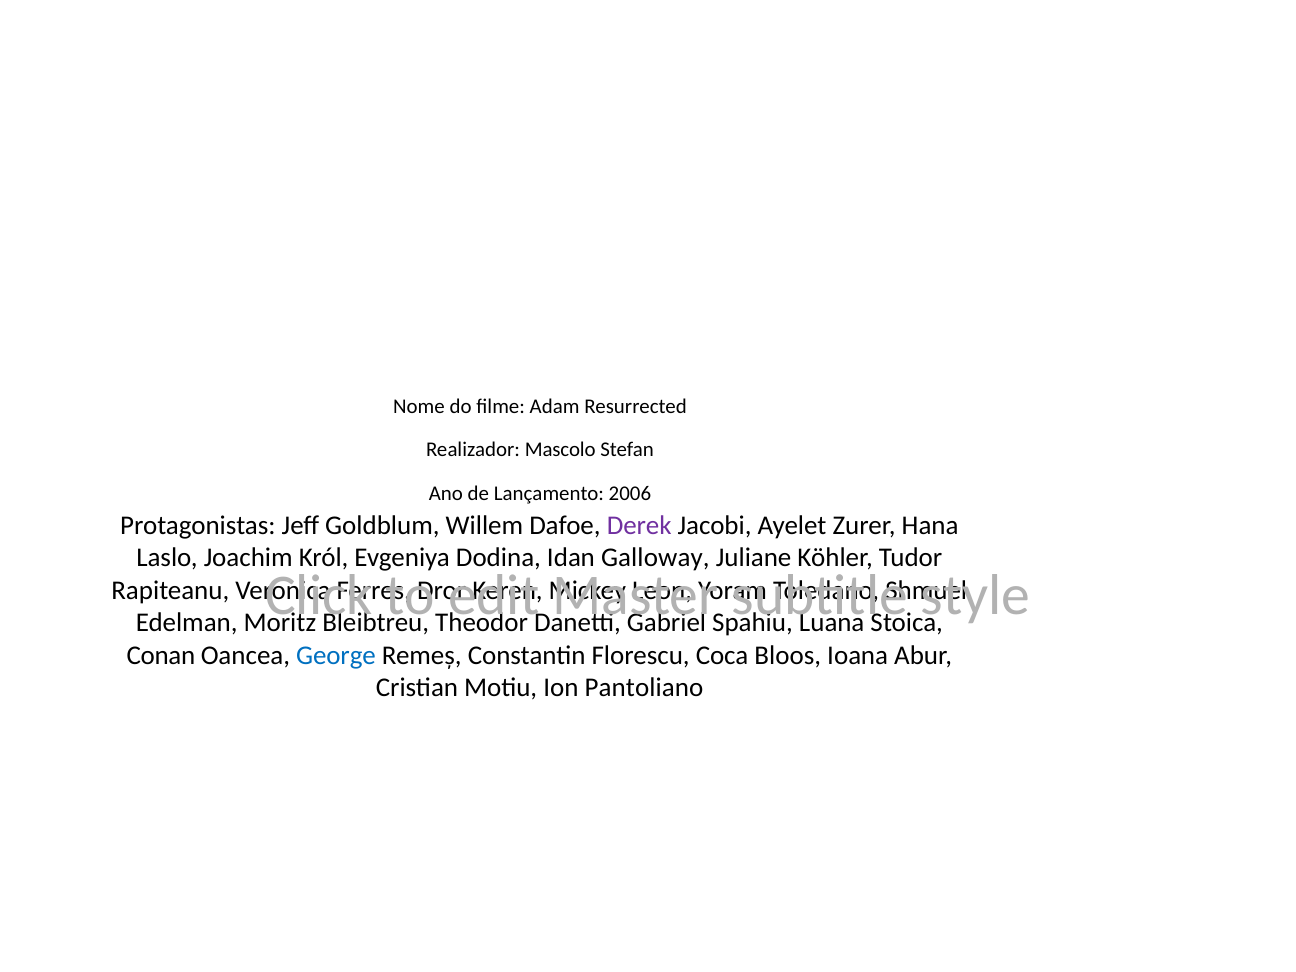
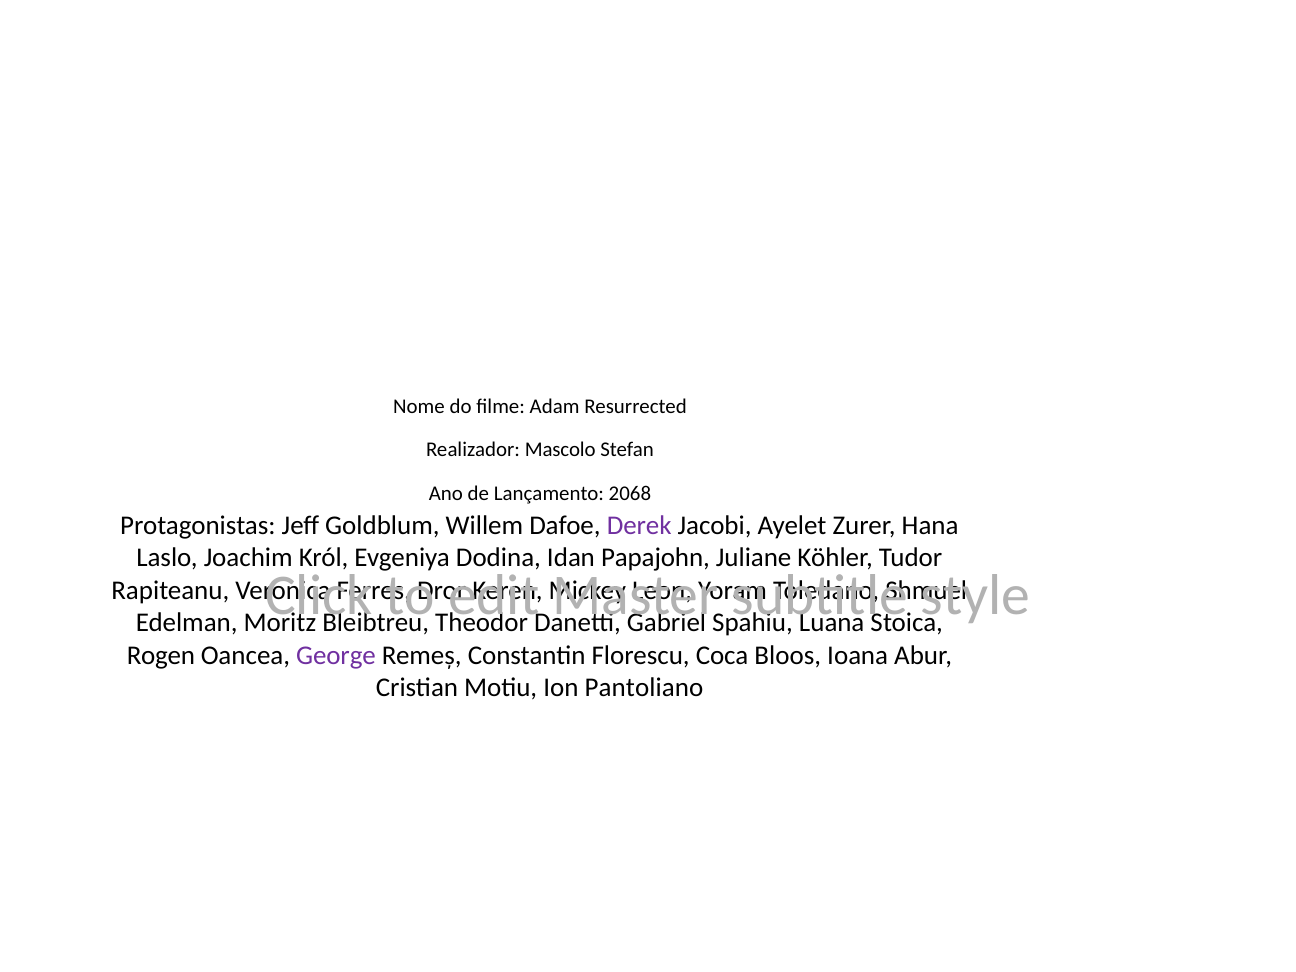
2006: 2006 -> 2068
Galloway: Galloway -> Papajohn
Conan: Conan -> Rogen
George colour: blue -> purple
